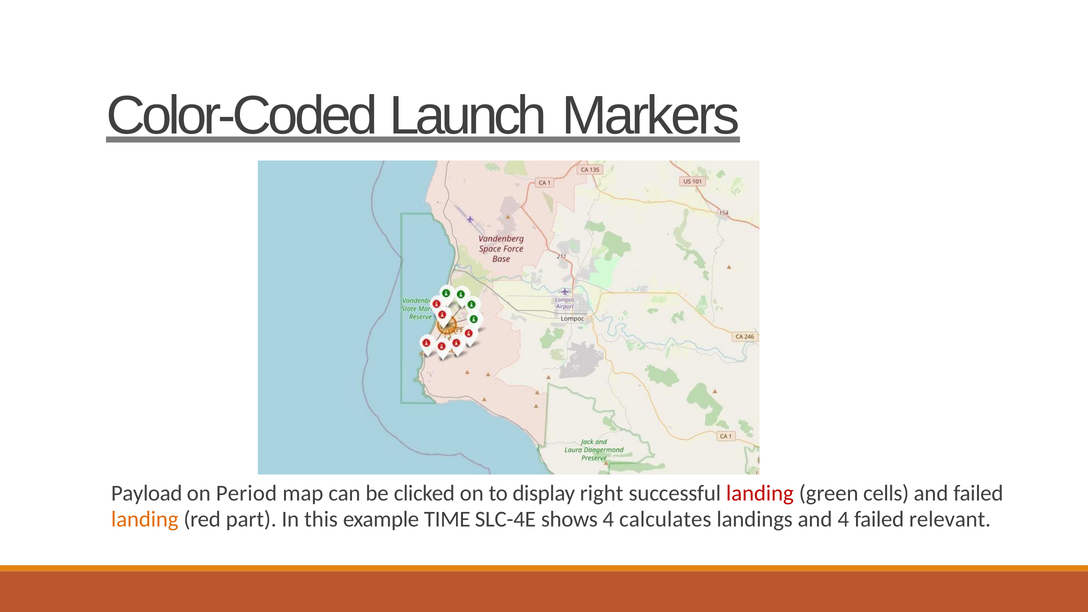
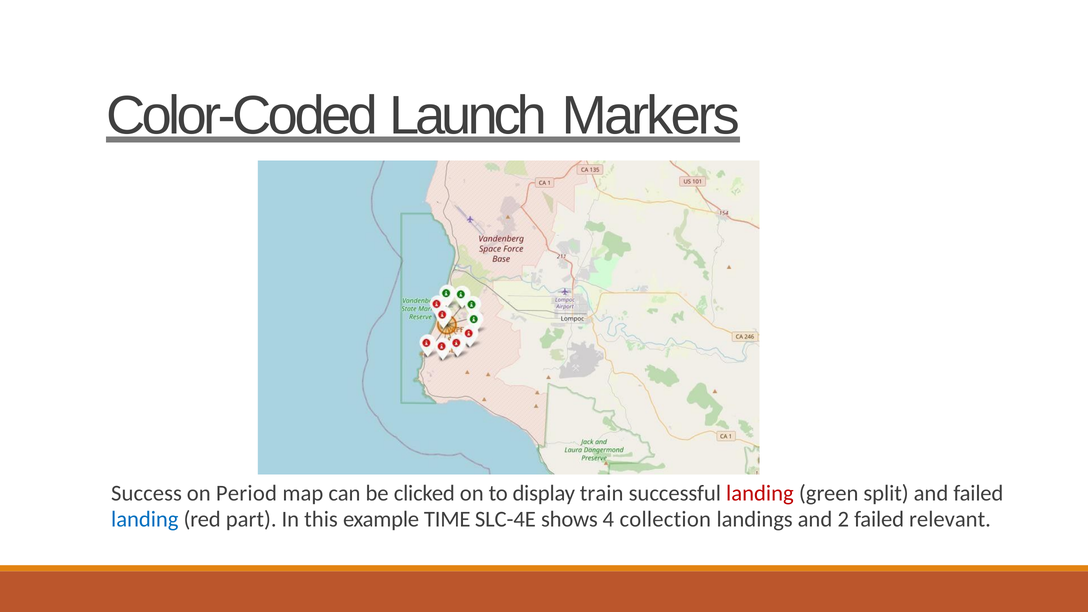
Payload: Payload -> Success
right: right -> train
cells: cells -> split
landing at (145, 519) colour: orange -> blue
calculates: calculates -> collection
and 4: 4 -> 2
